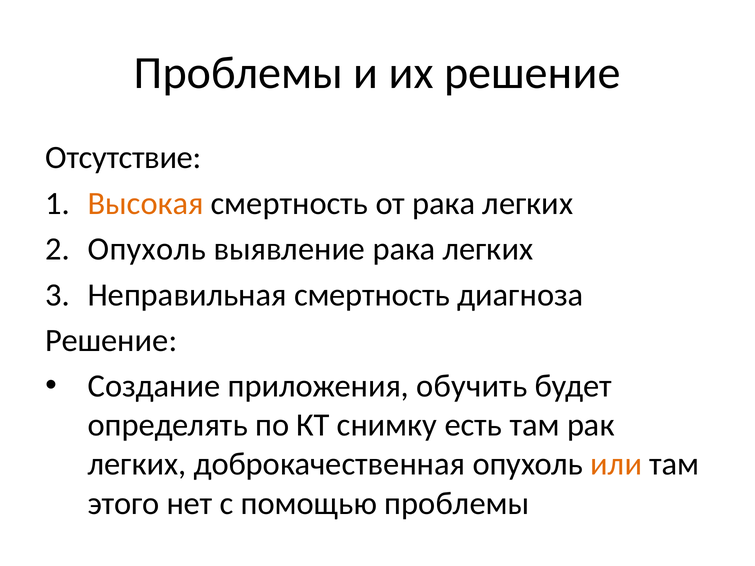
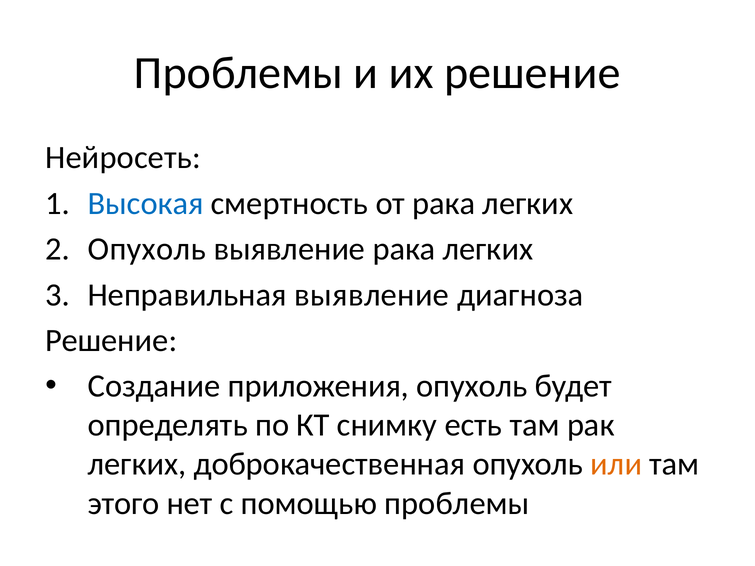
Отсутствие: Отсутствие -> Нейросеть
Высокая colour: orange -> blue
Неправильная смертность: смертность -> выявление
приложения обучить: обучить -> опухоль
